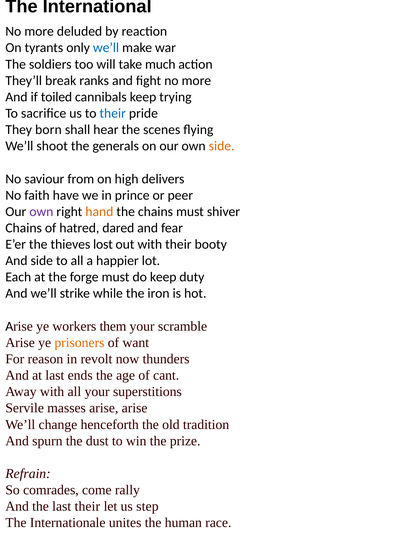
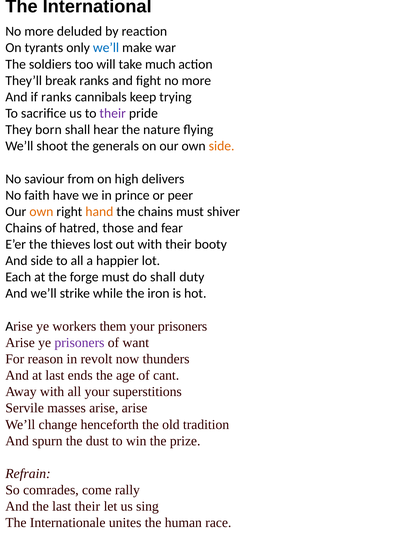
if toiled: toiled -> ranks
their at (113, 113) colour: blue -> purple
scenes: scenes -> nature
own at (41, 211) colour: purple -> orange
dared: dared -> those
do keep: keep -> shall
your scramble: scramble -> prisoners
prisoners at (79, 342) colour: orange -> purple
step: step -> sing
